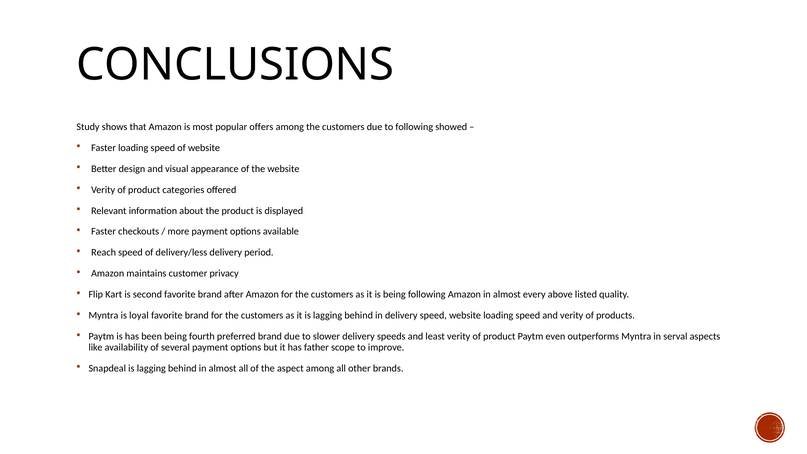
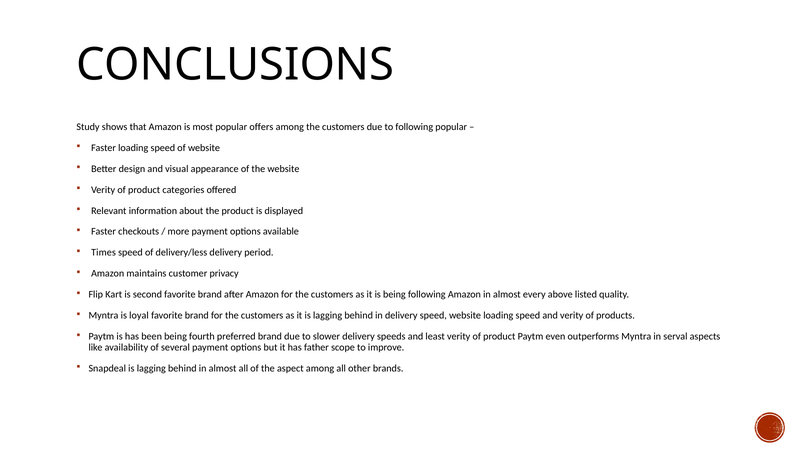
following showed: showed -> popular
Reach: Reach -> Times
